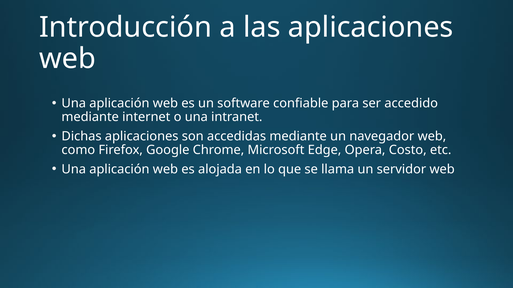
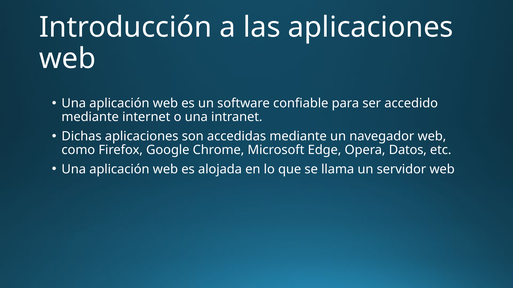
Costo: Costo -> Datos
